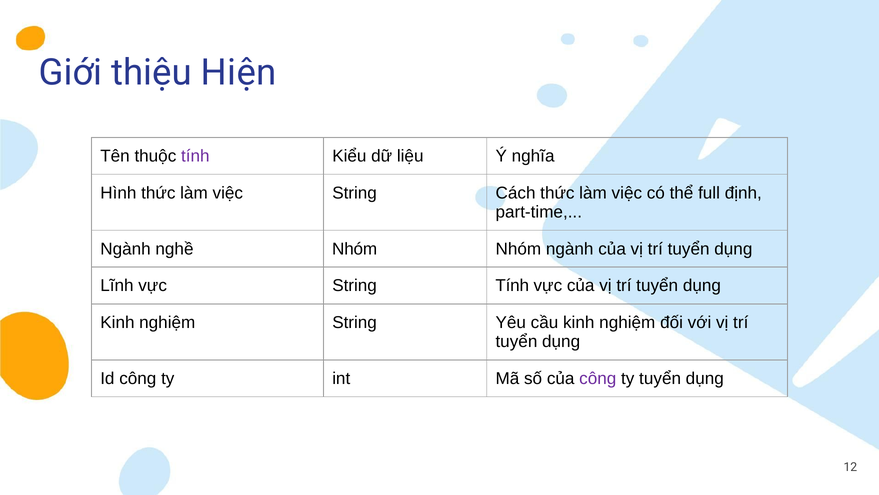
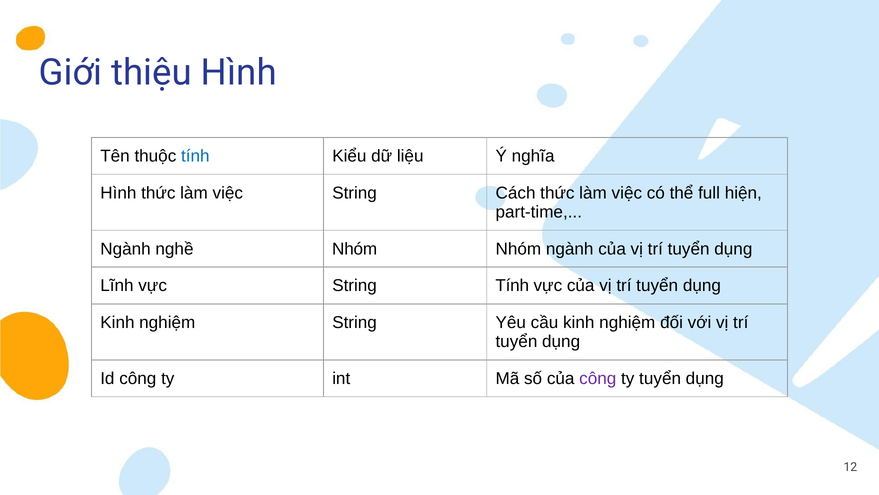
thiệu Hiện: Hiện -> Hình
tính at (195, 156) colour: purple -> blue
định: định -> hiện
